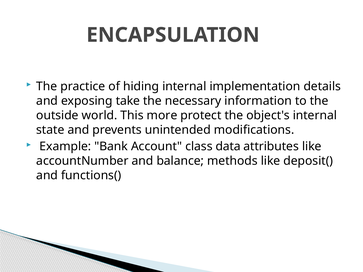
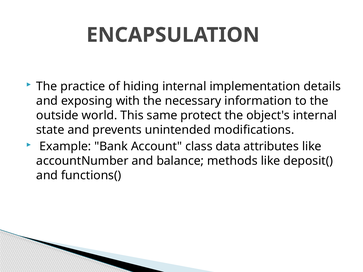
take: take -> with
more: more -> same
